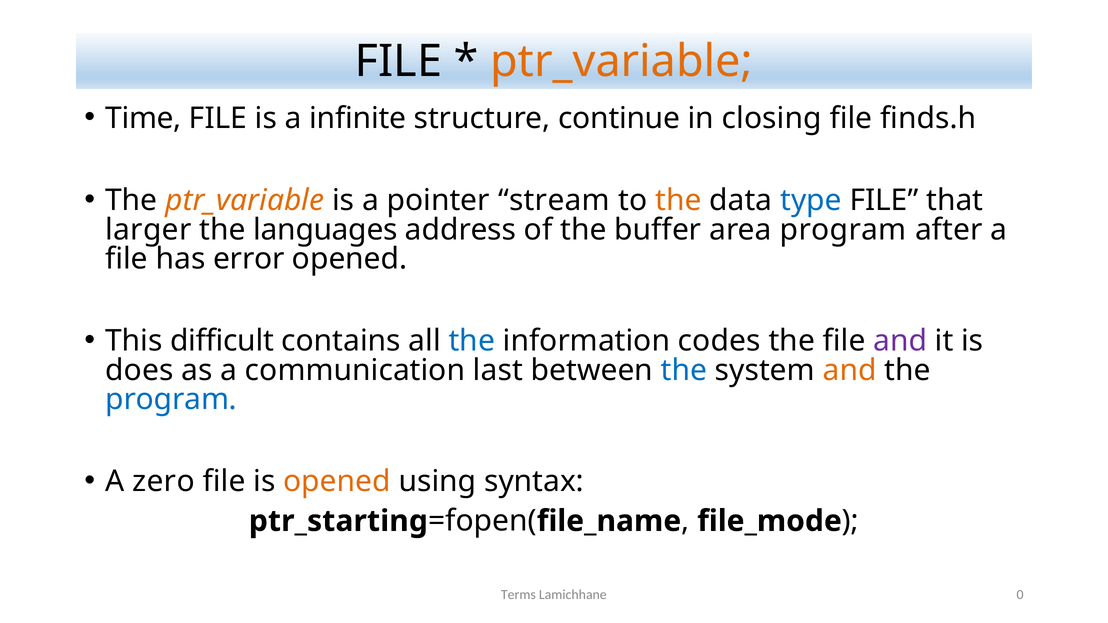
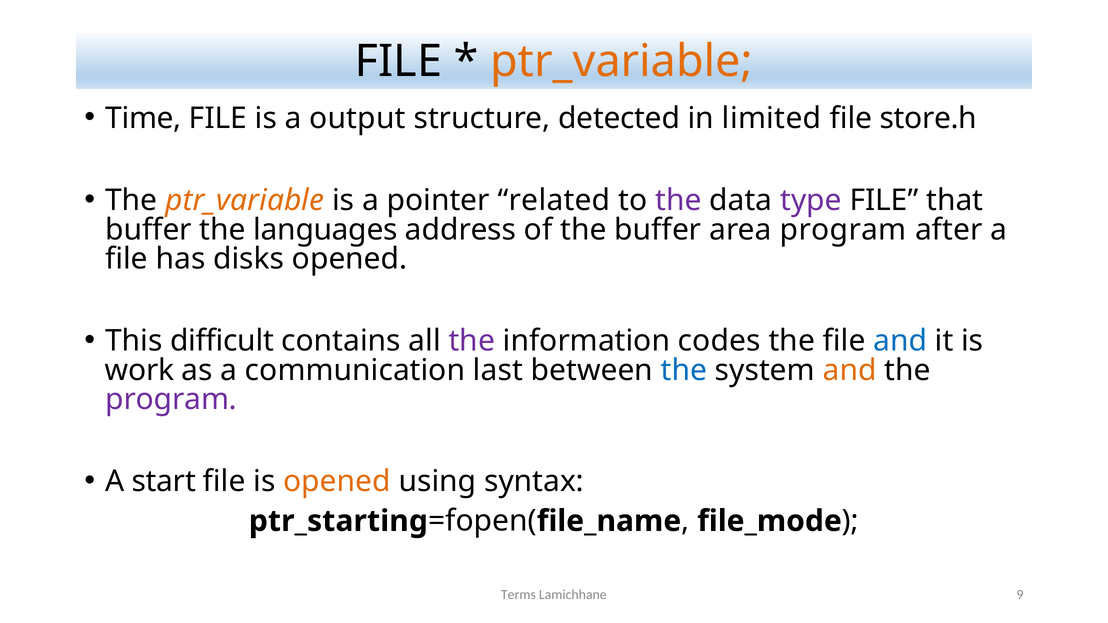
infinite: infinite -> output
continue: continue -> detected
closing: closing -> limited
finds.h: finds.h -> store.h
stream: stream -> related
the at (678, 201) colour: orange -> purple
type colour: blue -> purple
larger at (148, 230): larger -> buffer
error: error -> disks
the at (472, 341) colour: blue -> purple
and at (900, 341) colour: purple -> blue
does: does -> work
program at (171, 399) colour: blue -> purple
zero: zero -> start
0: 0 -> 9
